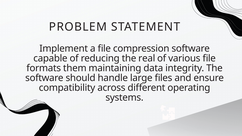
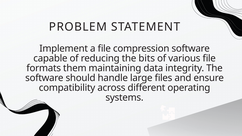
real: real -> bits
